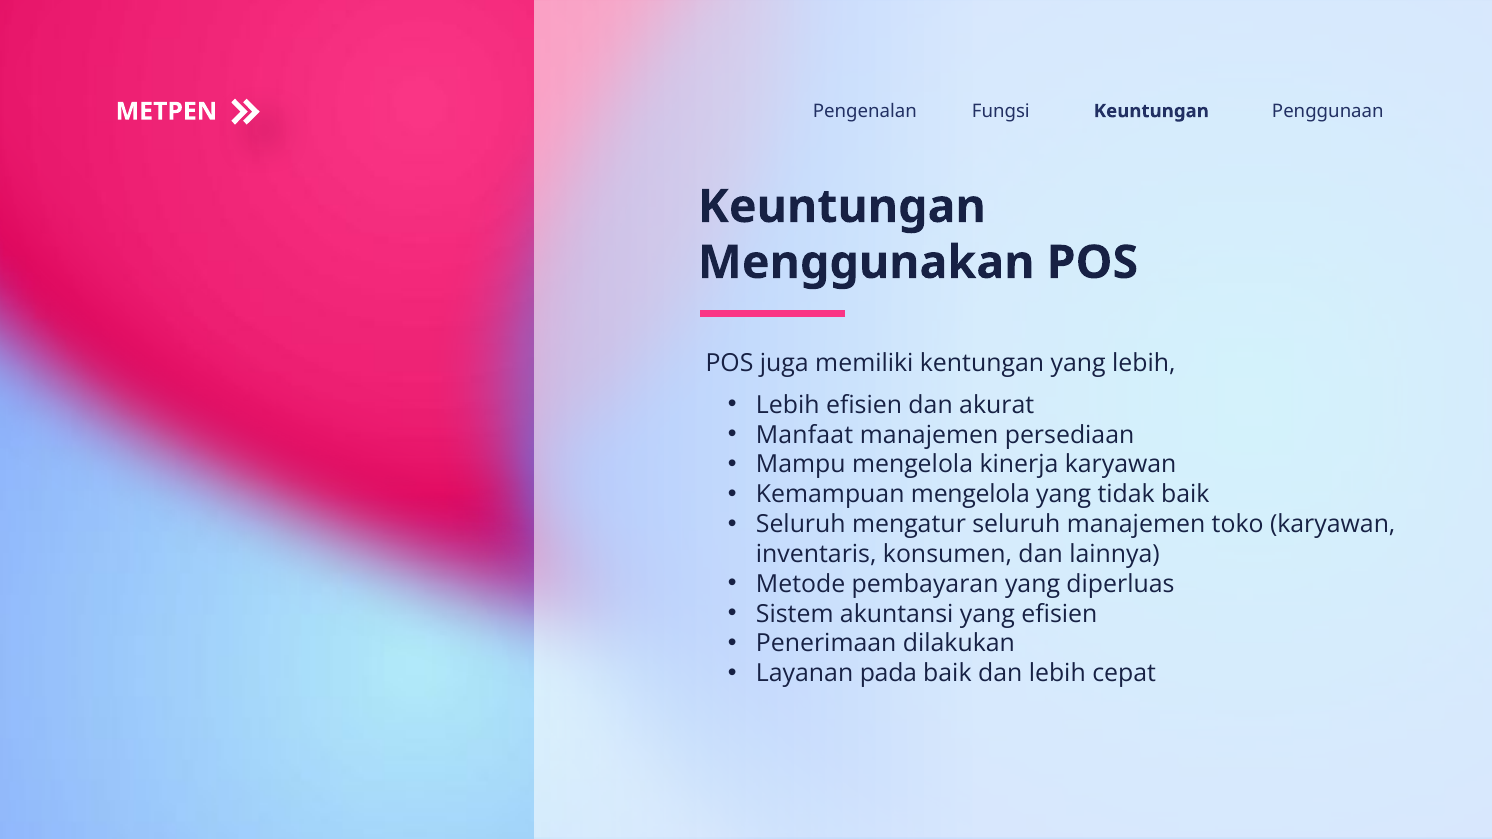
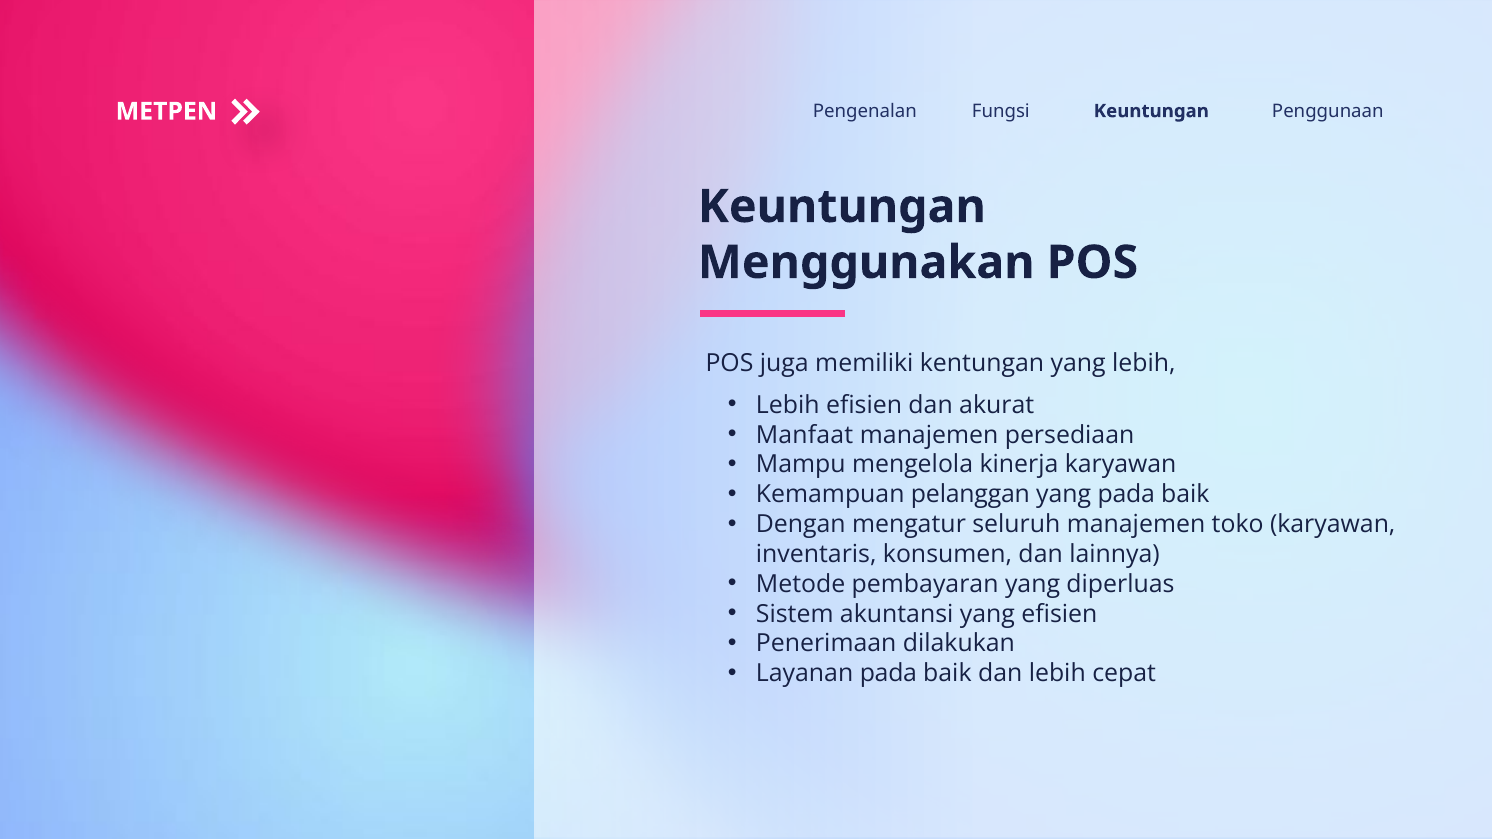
Kemampuan mengelola: mengelola -> pelanggan
yang tidak: tidak -> pada
Seluruh at (801, 524): Seluruh -> Dengan
